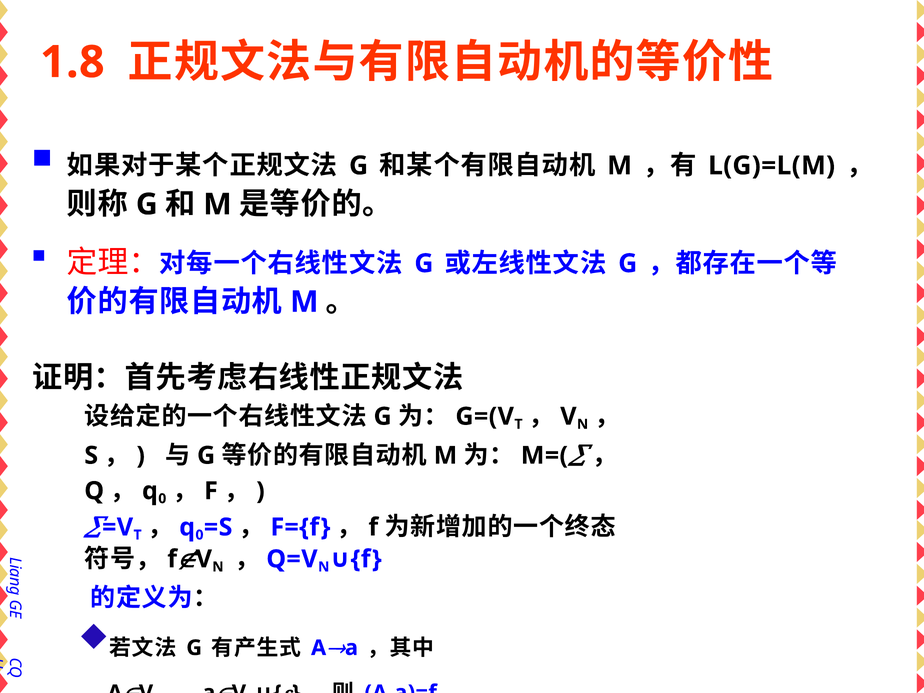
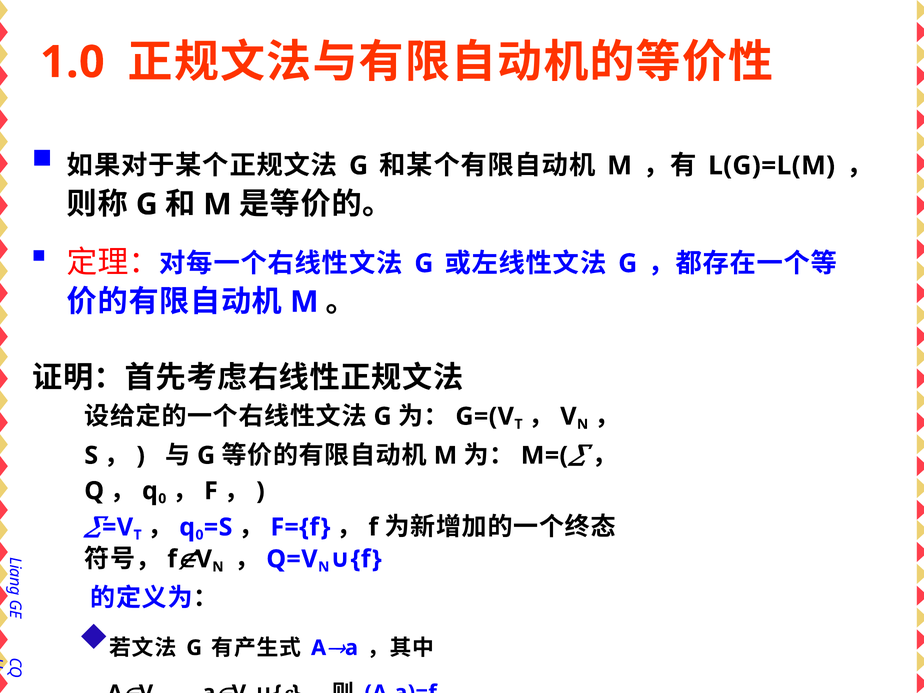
1.8: 1.8 -> 1.0
